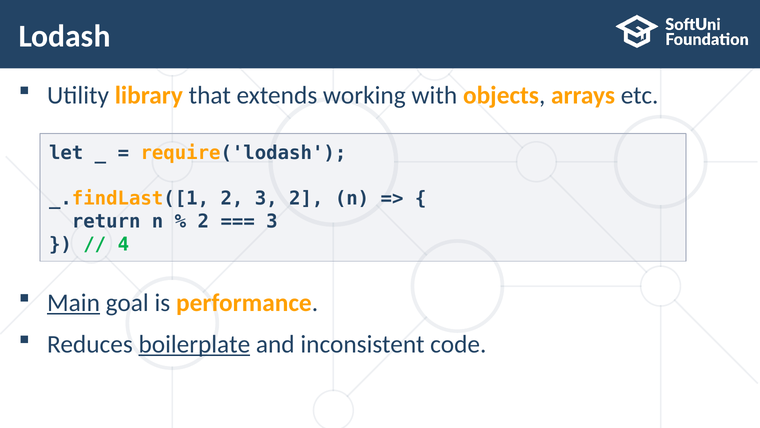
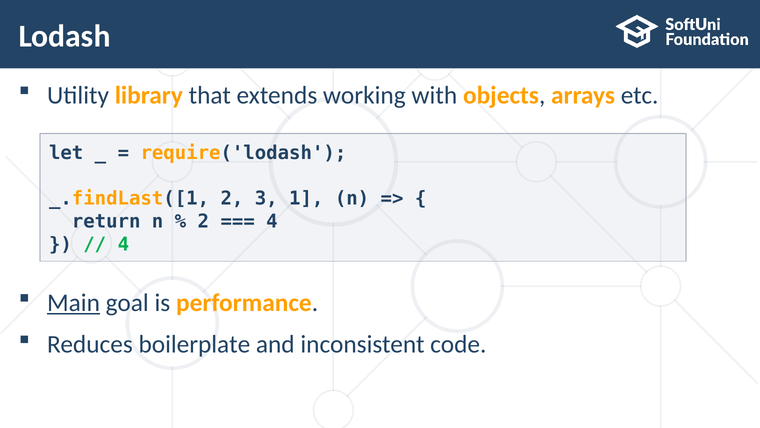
3 2: 2 -> 1
3 at (272, 221): 3 -> 4
boilerplate underline: present -> none
